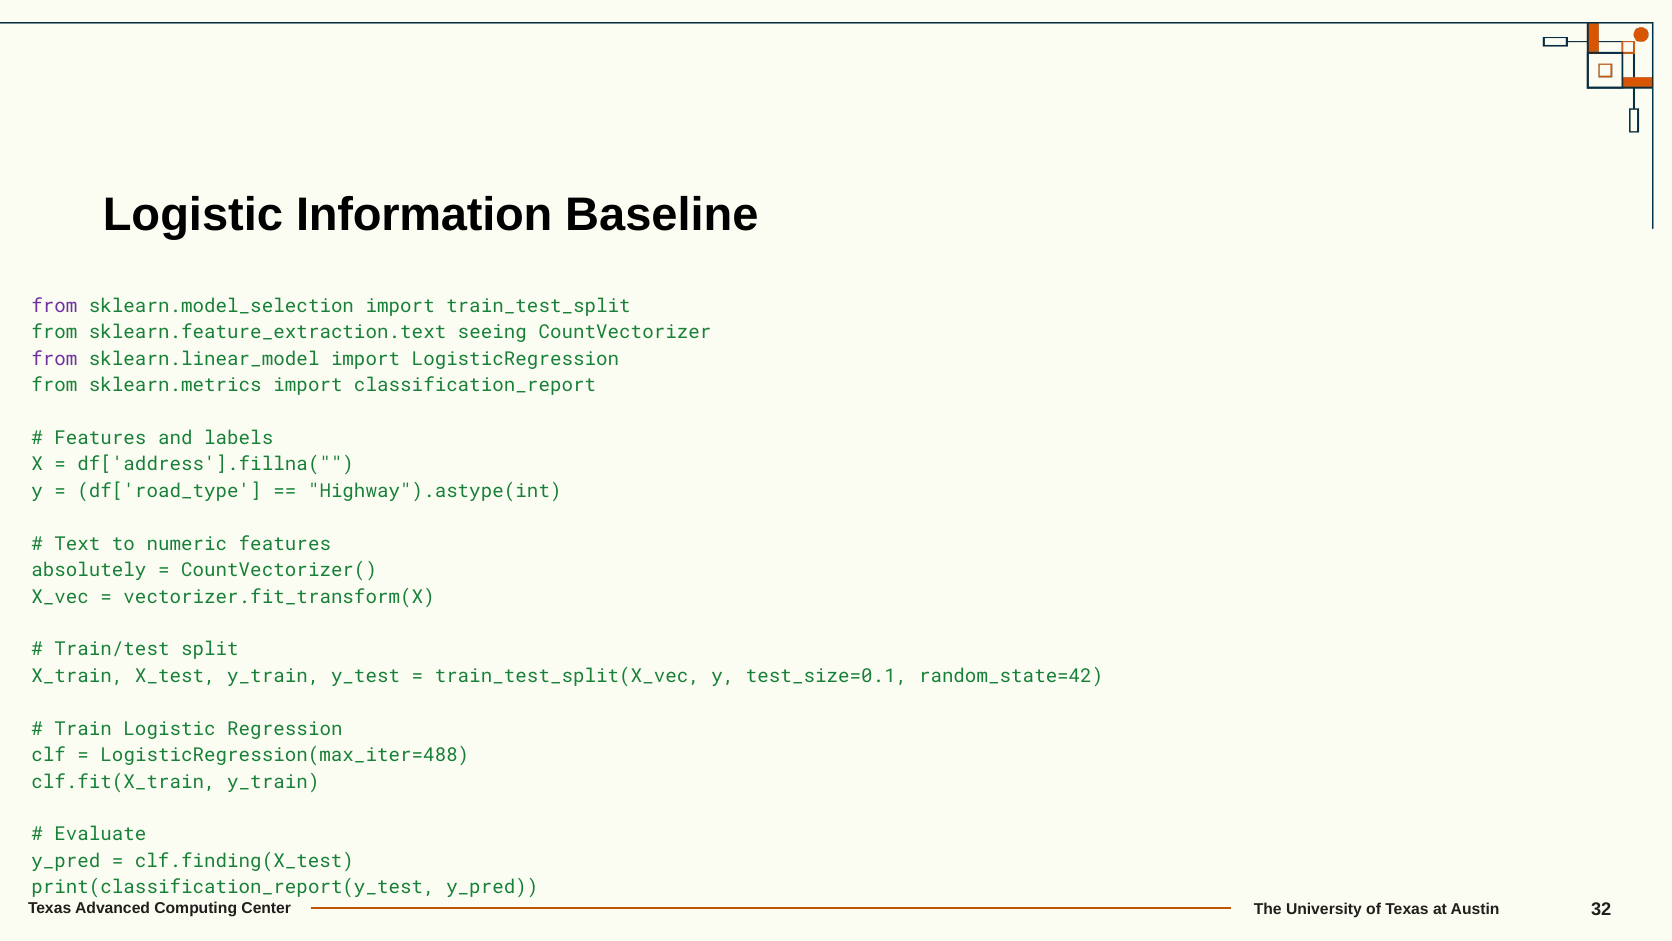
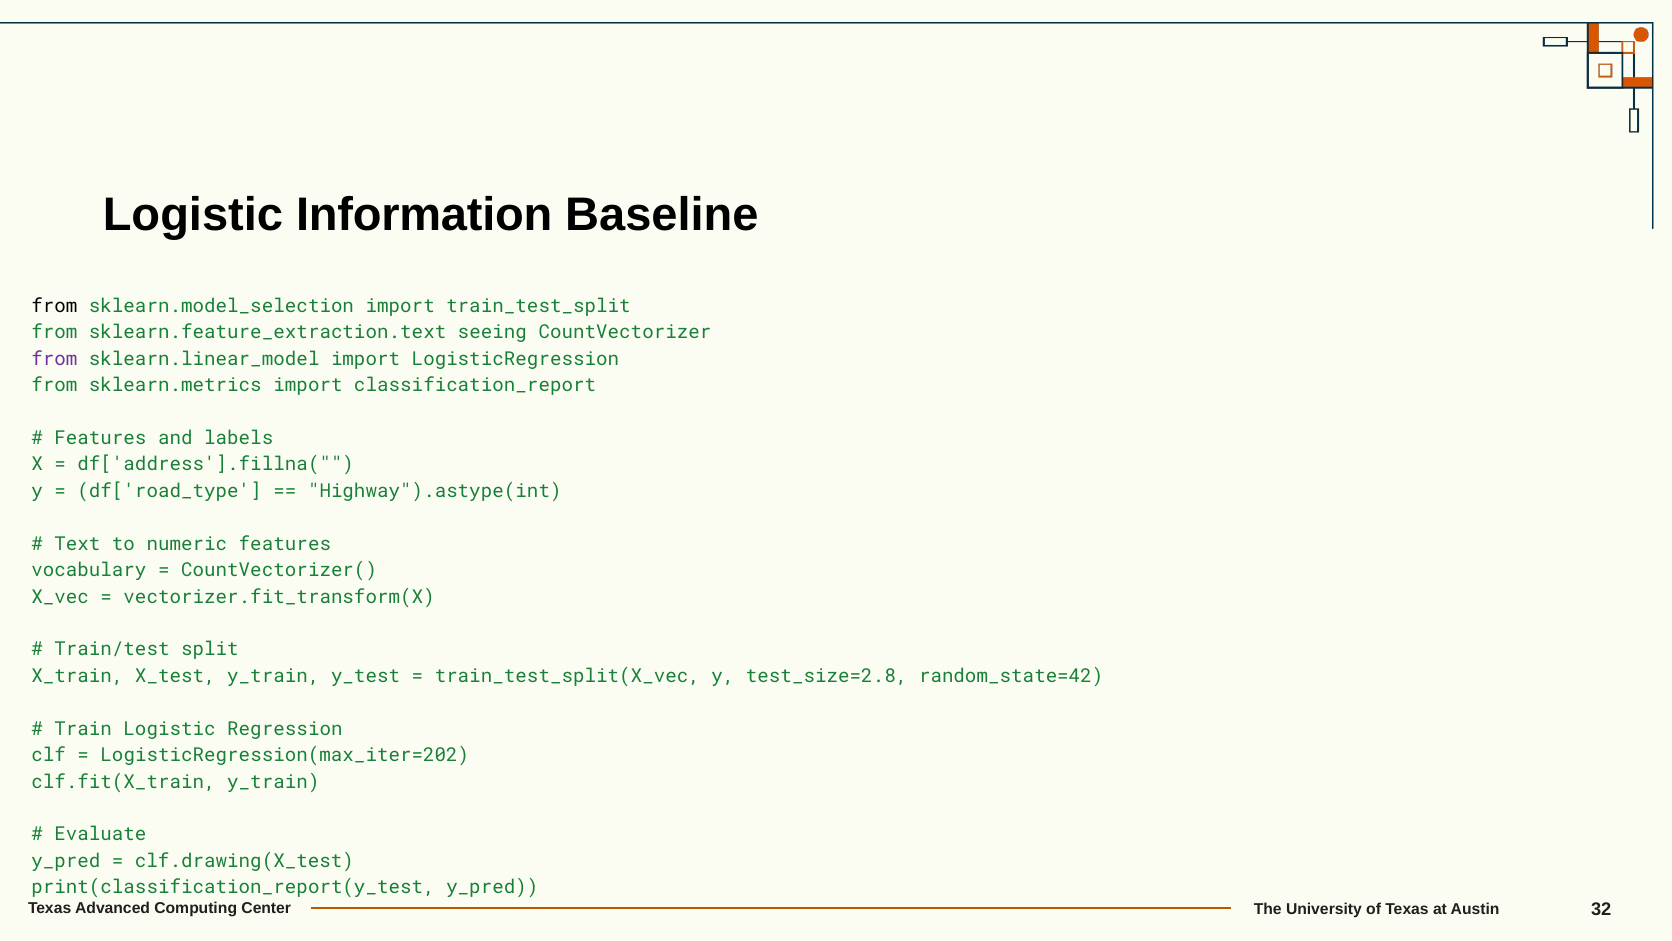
from at (54, 306) colour: purple -> black
absolutely: absolutely -> vocabulary
test_size=0.1: test_size=0.1 -> test_size=2.8
LogisticRegression(max_iter=488: LogisticRegression(max_iter=488 -> LogisticRegression(max_iter=202
clf.finding(X_test: clf.finding(X_test -> clf.drawing(X_test
